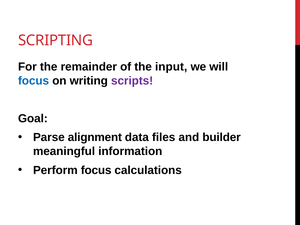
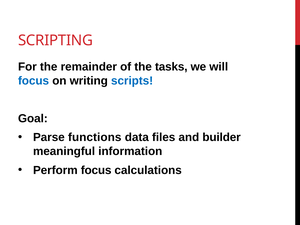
input: input -> tasks
scripts colour: purple -> blue
alignment: alignment -> functions
